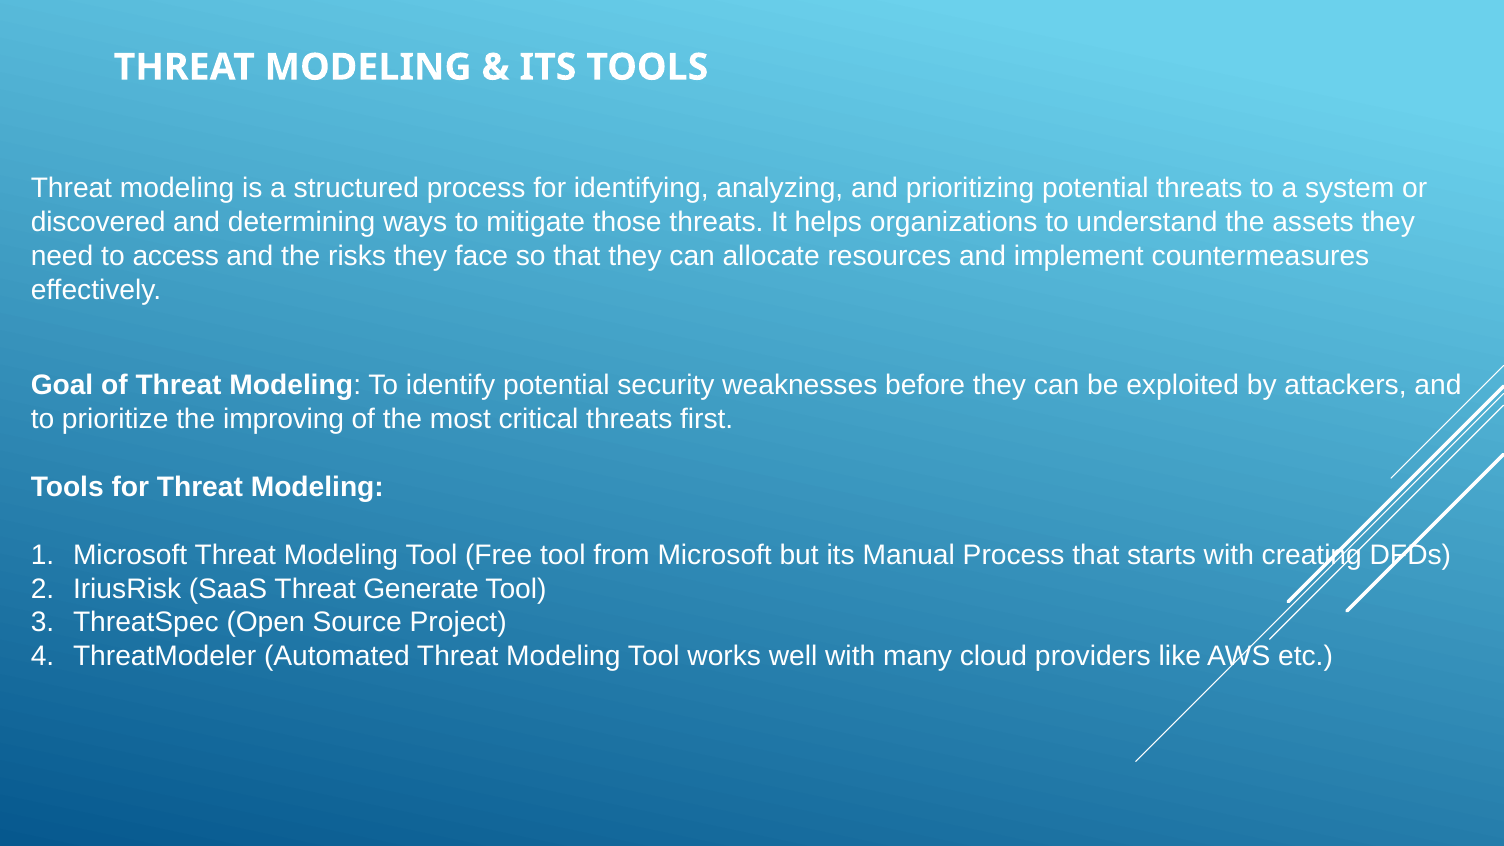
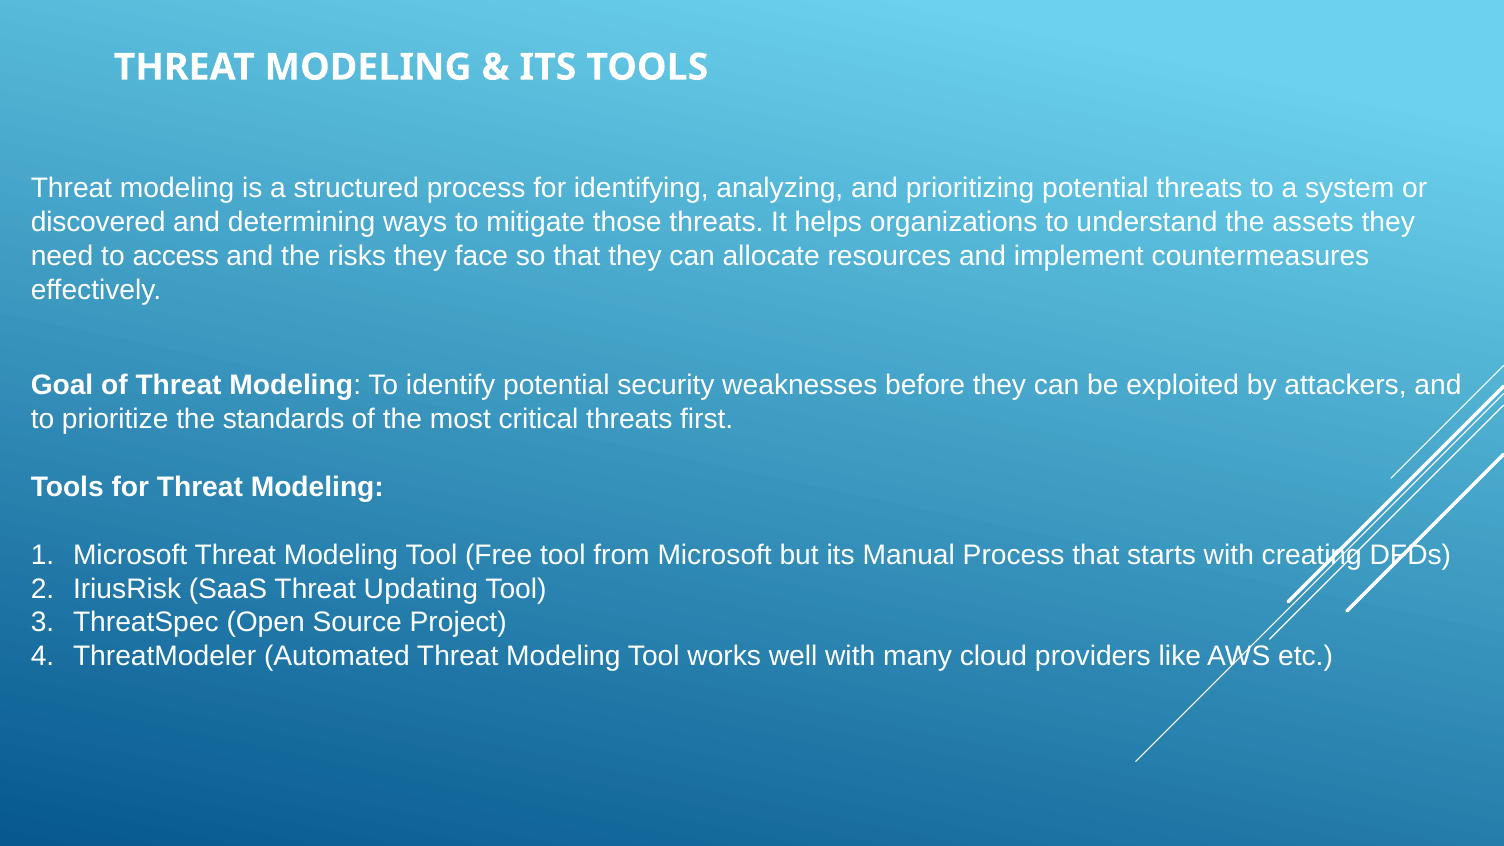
improving: improving -> standards
Generate: Generate -> Updating
